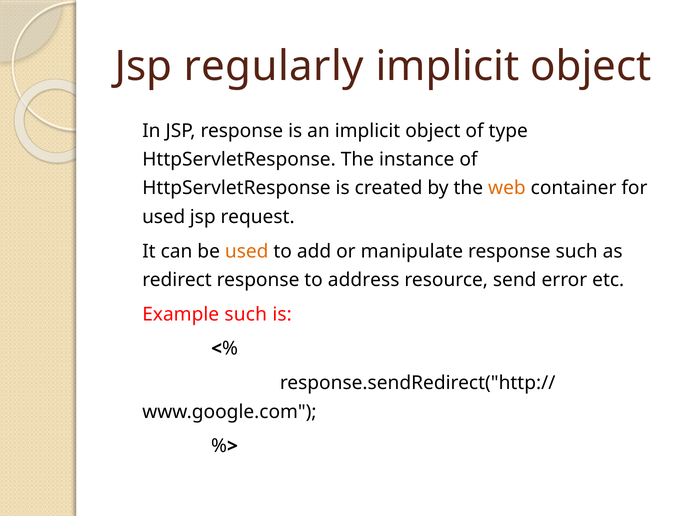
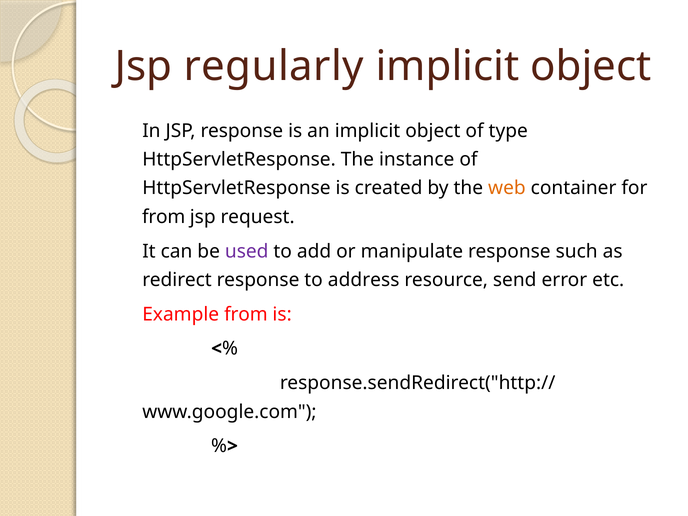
used at (164, 217): used -> from
used at (247, 251) colour: orange -> purple
Example such: such -> from
